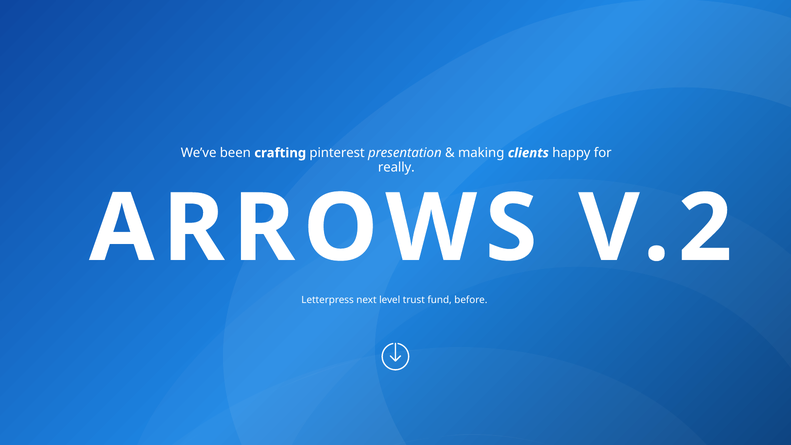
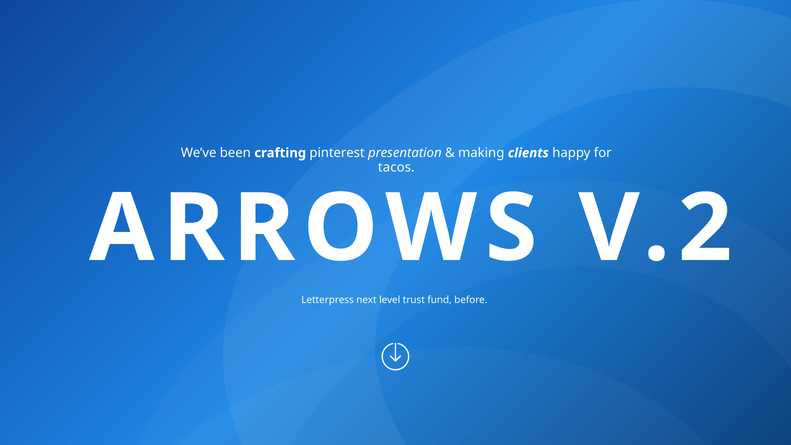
really: really -> tacos
